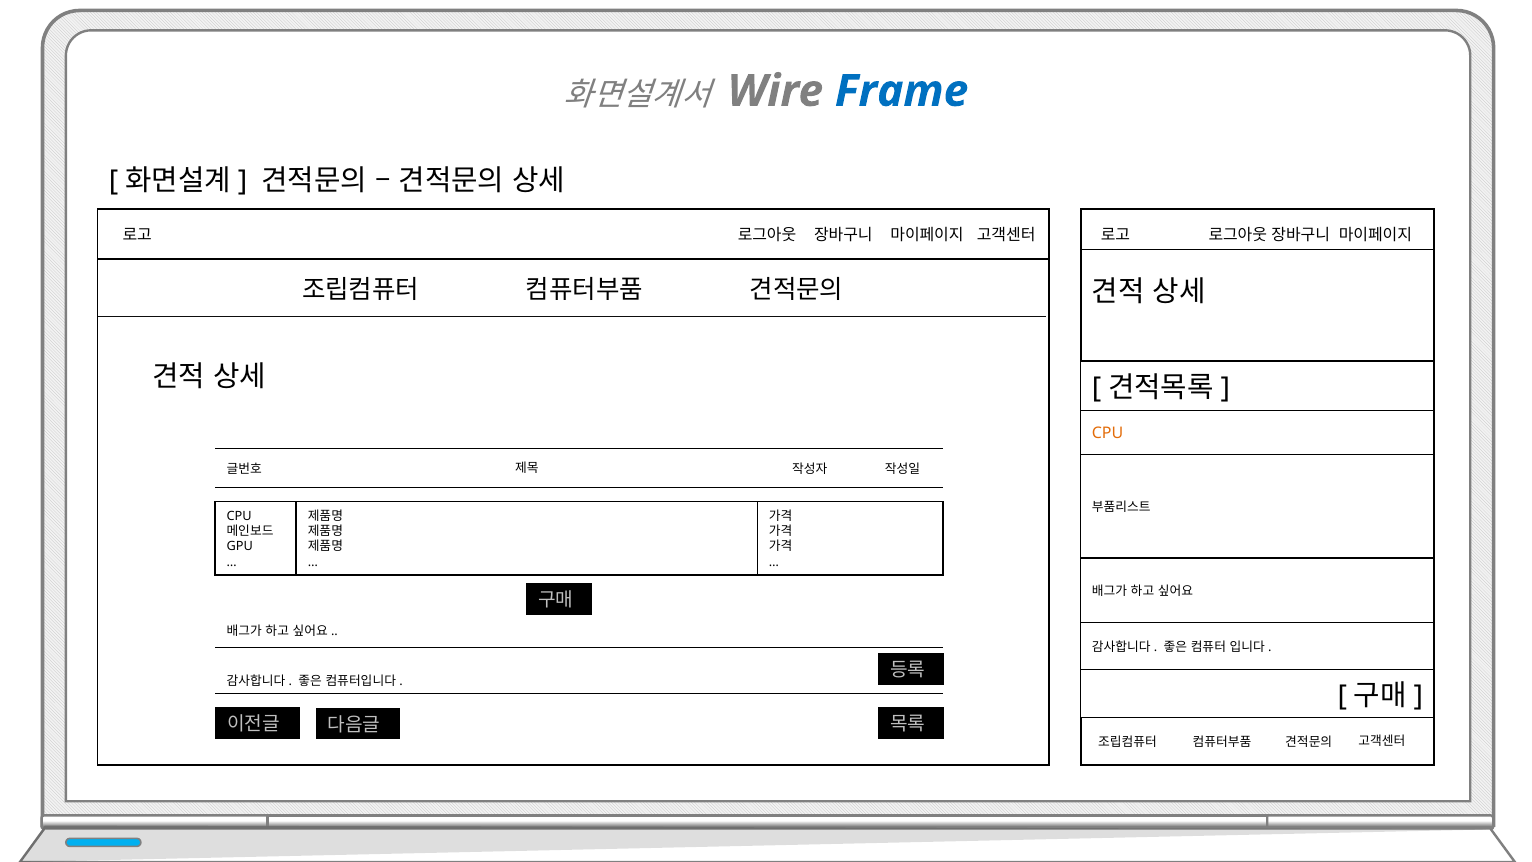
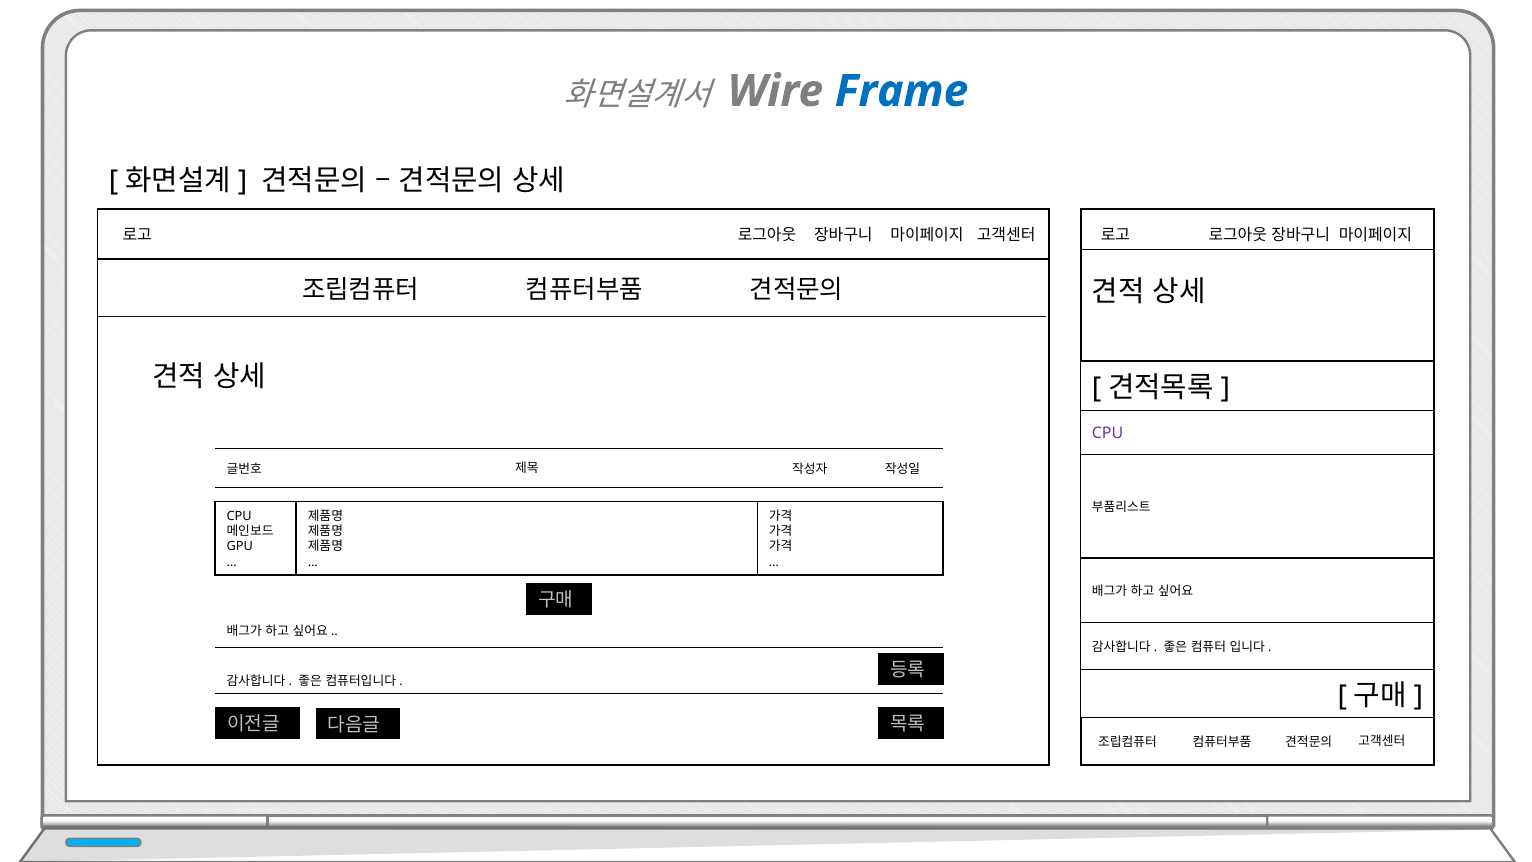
CPU at (1108, 433) colour: orange -> purple
